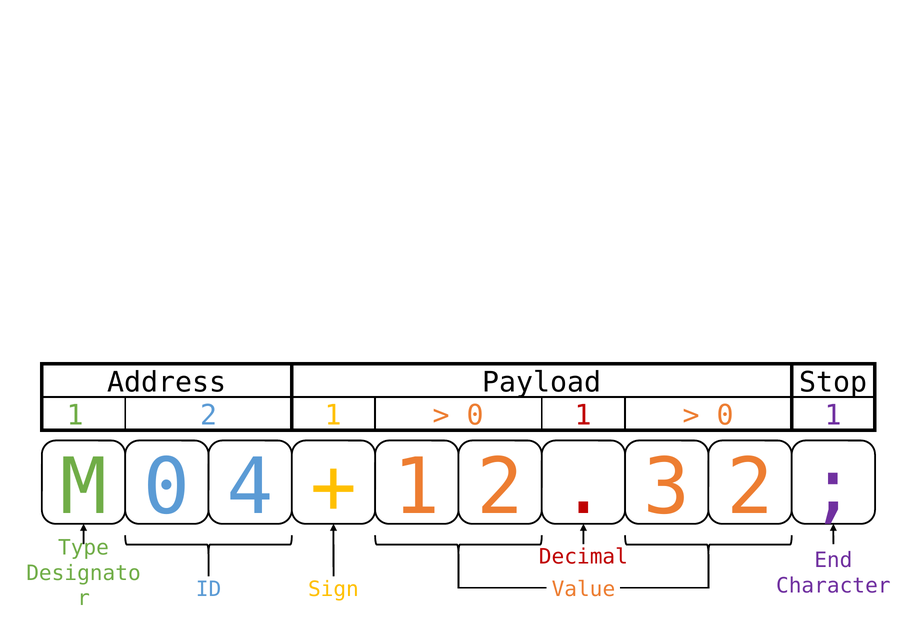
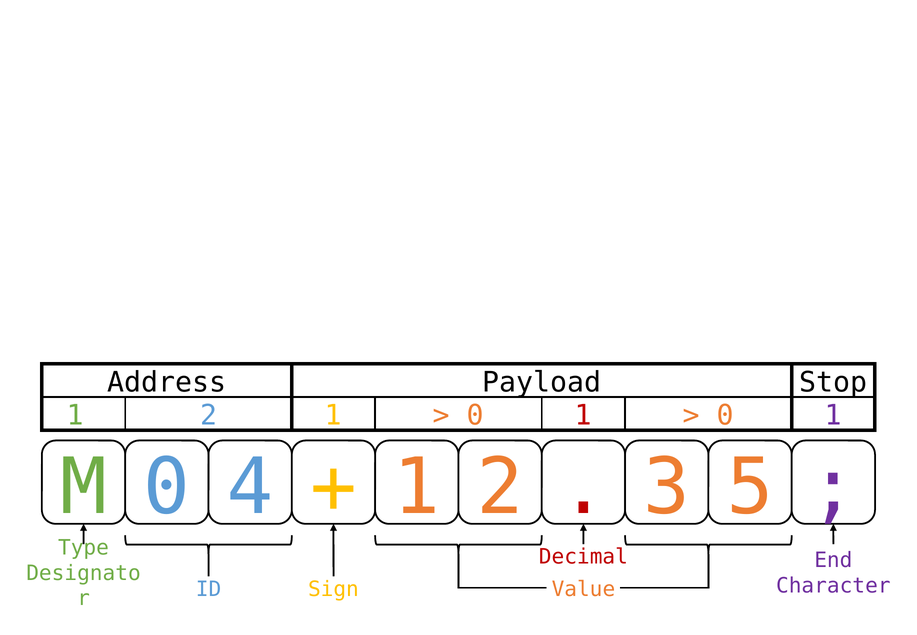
3 2: 2 -> 5
